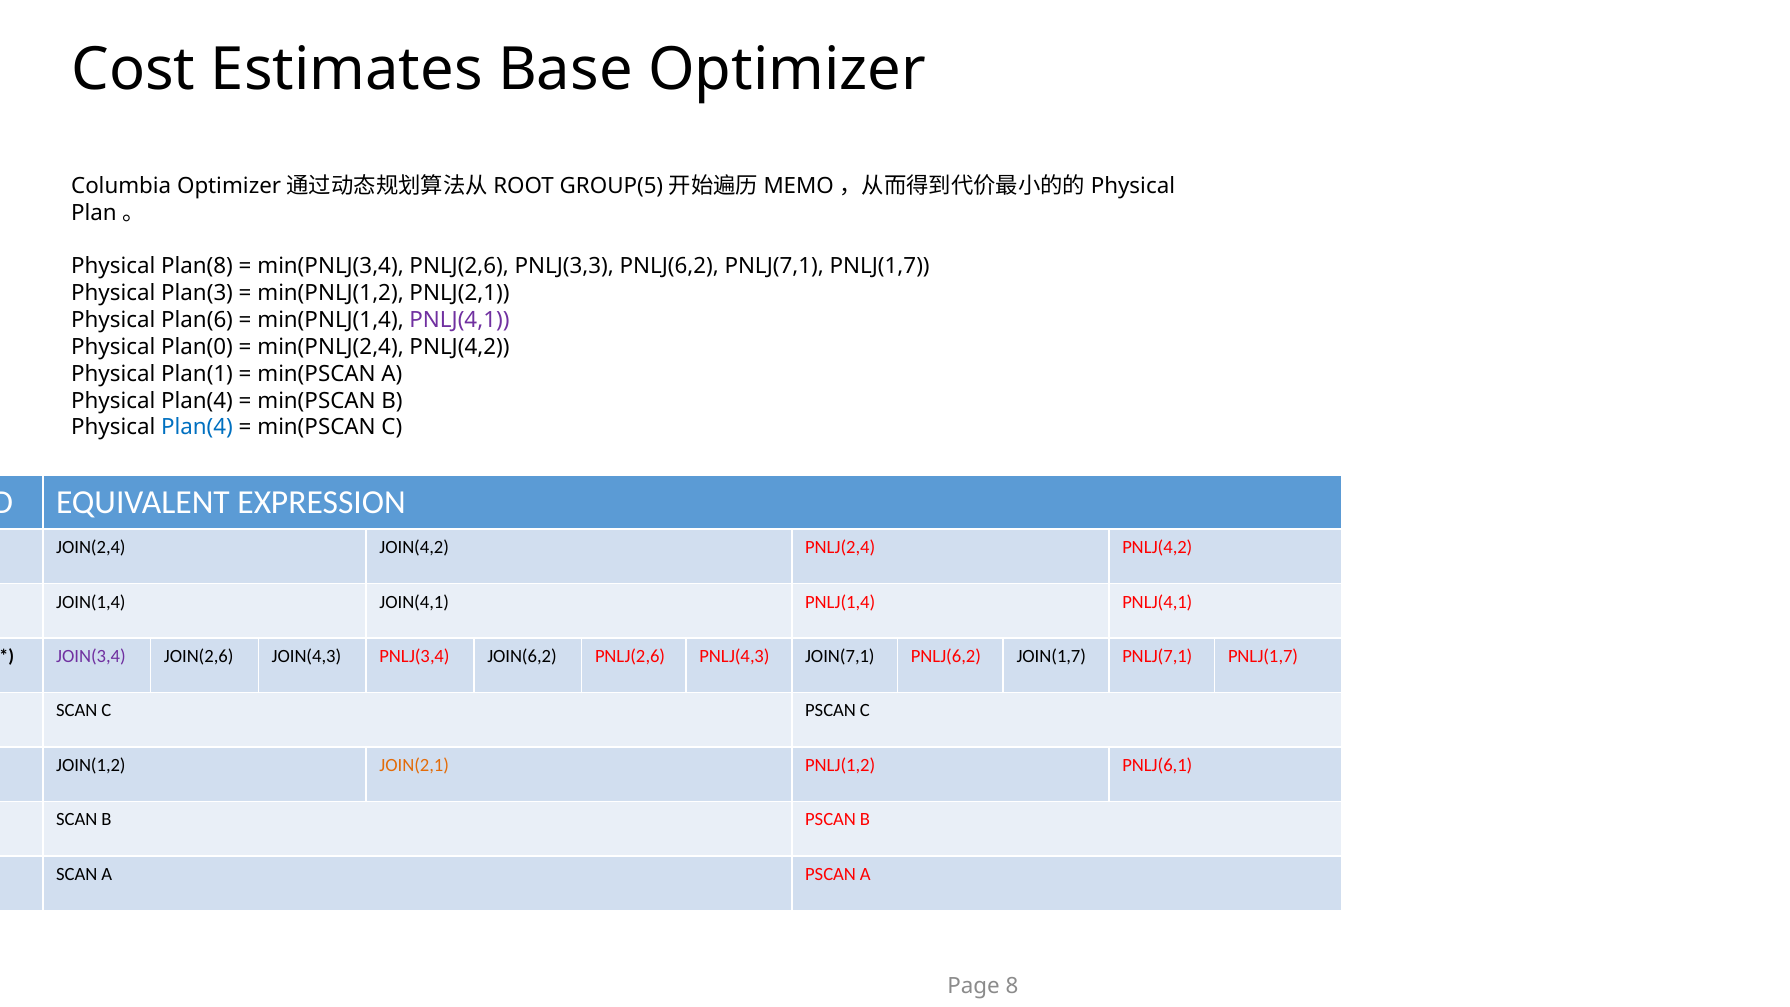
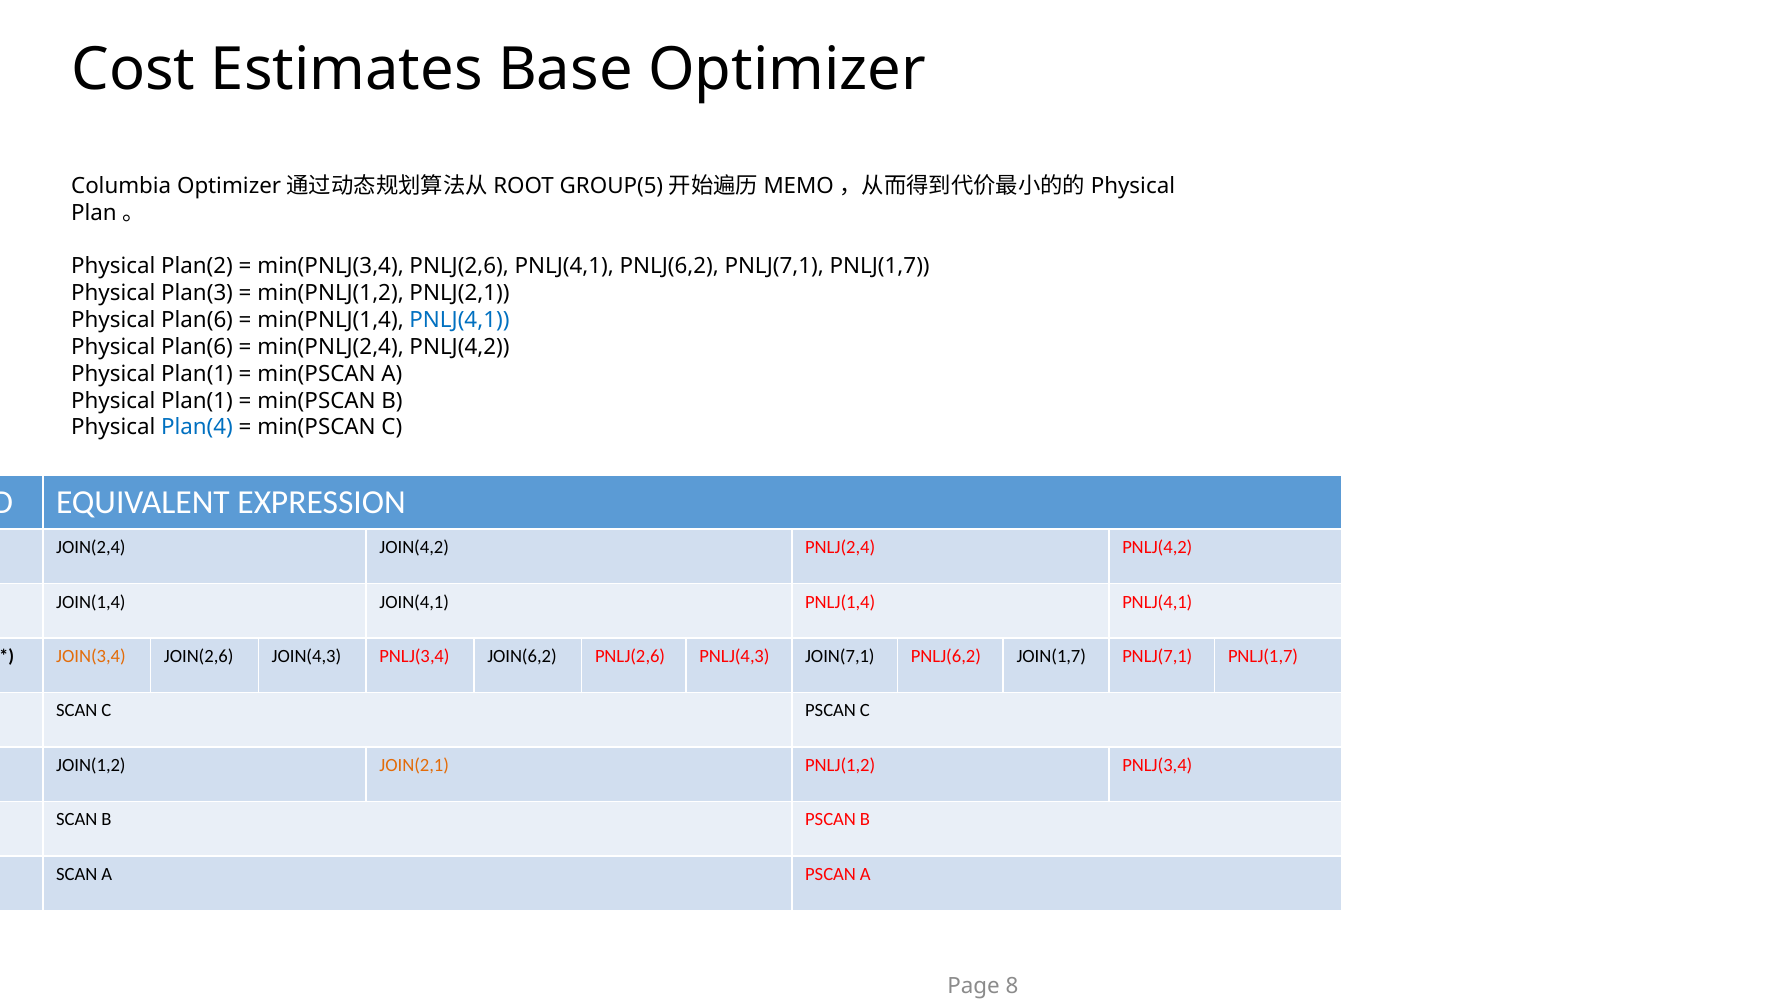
Plan(8: Plan(8 -> Plan(2
PNLJ(2,6 PNLJ(3,3: PNLJ(3,3 -> PNLJ(4,1
PNLJ(4,1 at (459, 320) colour: purple -> blue
Plan(0 at (197, 347): Plan(0 -> Plan(6
Plan(4 at (197, 401): Plan(4 -> Plan(1
JOIN(3,4 colour: purple -> orange
PNLJ(1,2 PNLJ(6,1: PNLJ(6,1 -> PNLJ(3,4
